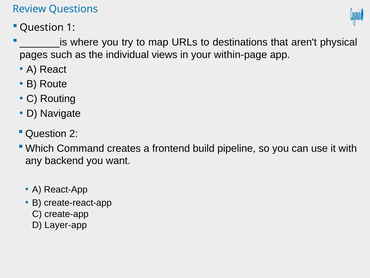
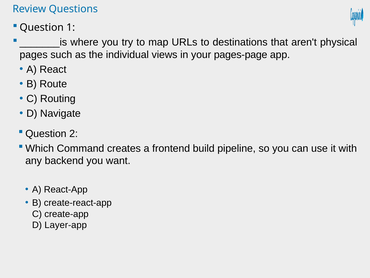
within-page: within-page -> pages-page
